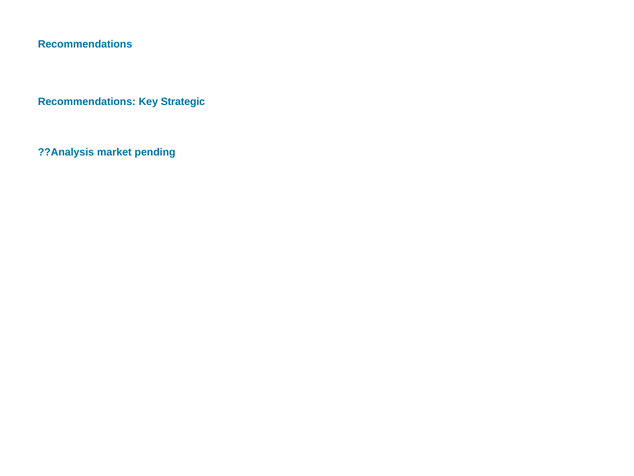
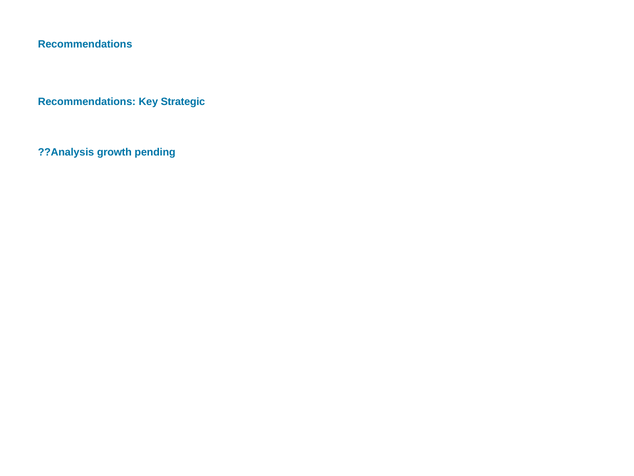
market: market -> growth
